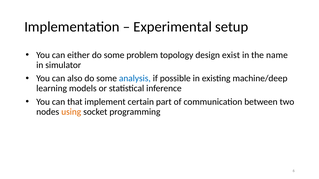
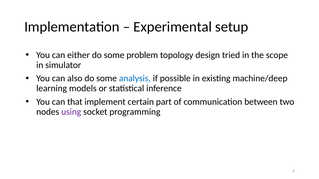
exist: exist -> tried
name: name -> scope
using colour: orange -> purple
